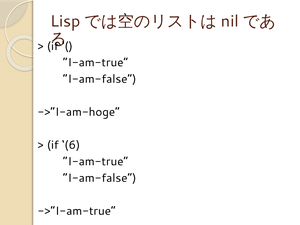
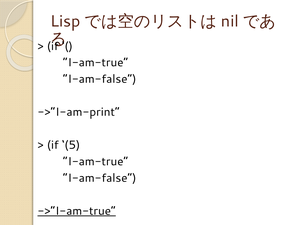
->“I-am-hoge: ->“I-am-hoge -> ->“I-am-print
6: 6 -> 5
->“I-am-true underline: none -> present
